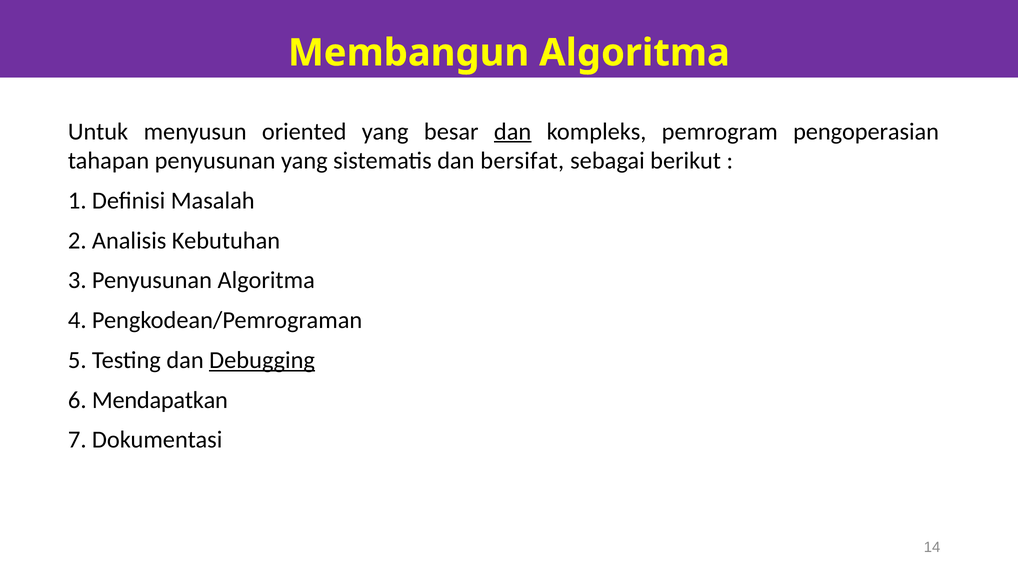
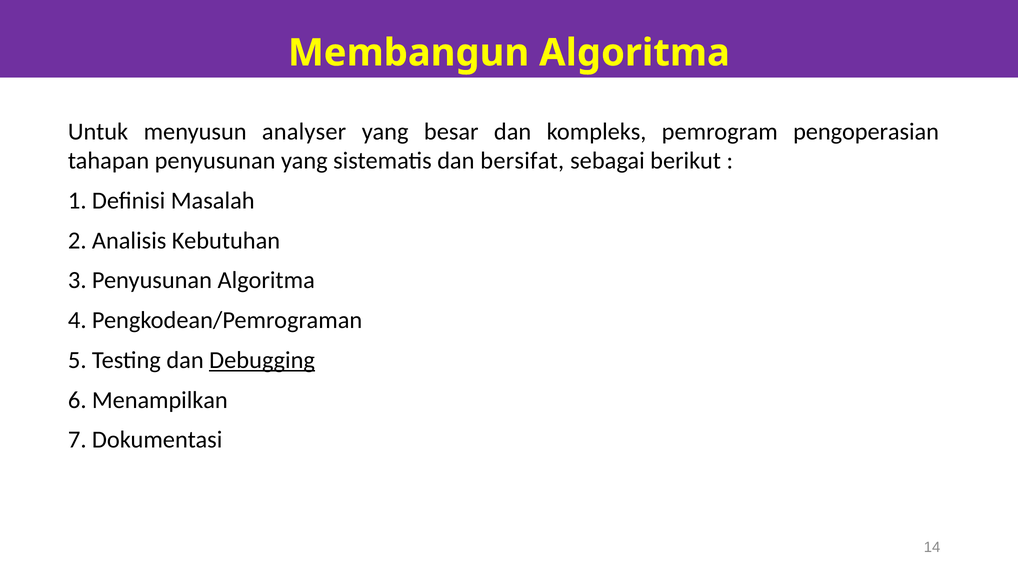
oriented: oriented -> analyser
dan at (513, 131) underline: present -> none
Mendapatkan: Mendapatkan -> Menampilkan
